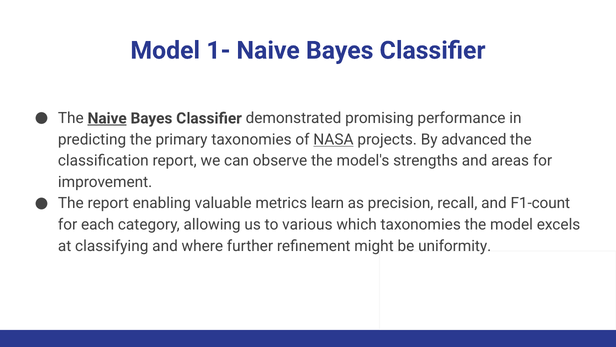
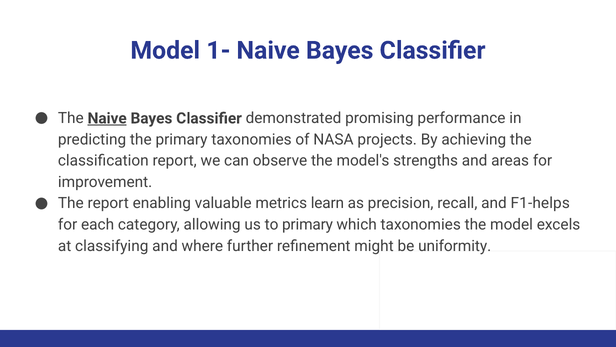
NASA underline: present -> none
advanced: advanced -> achieving
F1-count: F1-count -> F1-helps
to various: various -> primary
